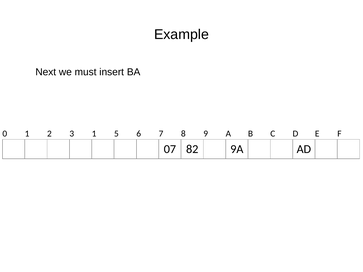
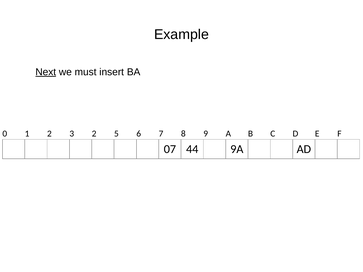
Next underline: none -> present
3 1: 1 -> 2
82: 82 -> 44
